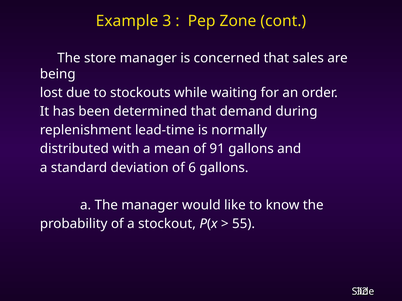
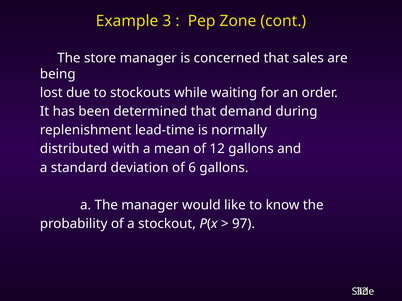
91: 91 -> 12
55: 55 -> 97
